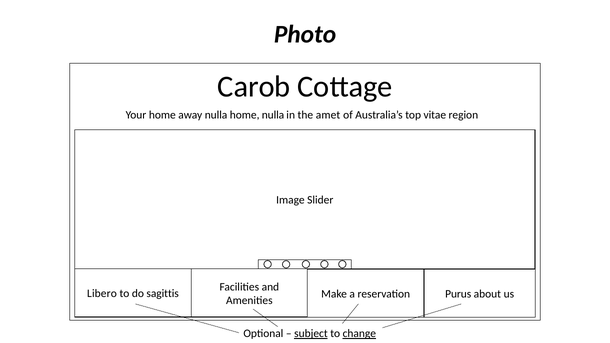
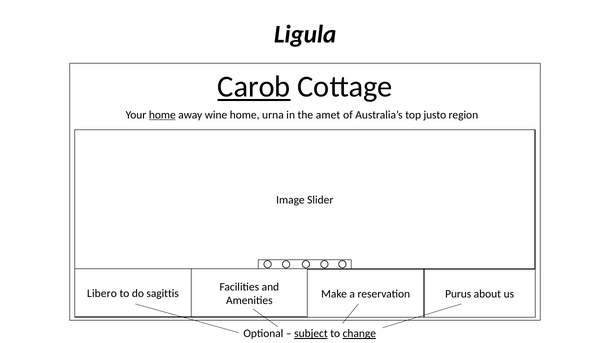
Photo: Photo -> Ligula
Carob underline: none -> present
home at (162, 115) underline: none -> present
away nulla: nulla -> wine
home nulla: nulla -> urna
vitae: vitae -> justo
